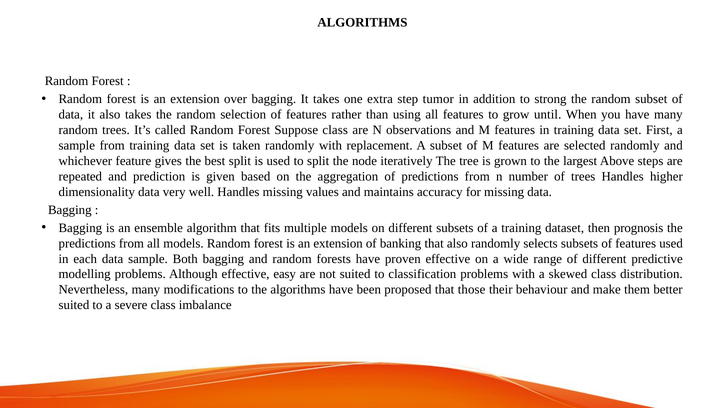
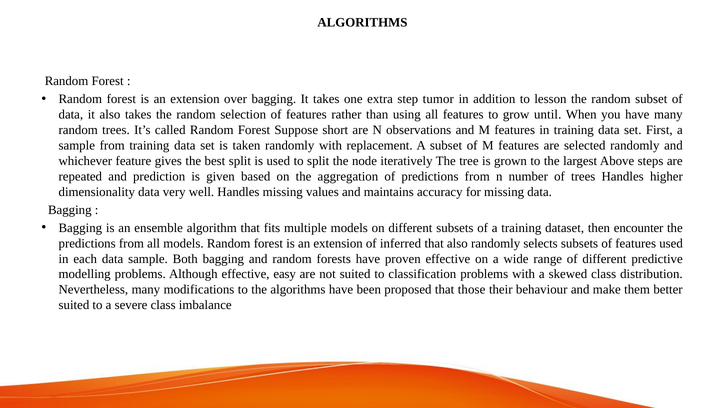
strong: strong -> lesson
Suppose class: class -> short
prognosis: prognosis -> encounter
banking: banking -> inferred
